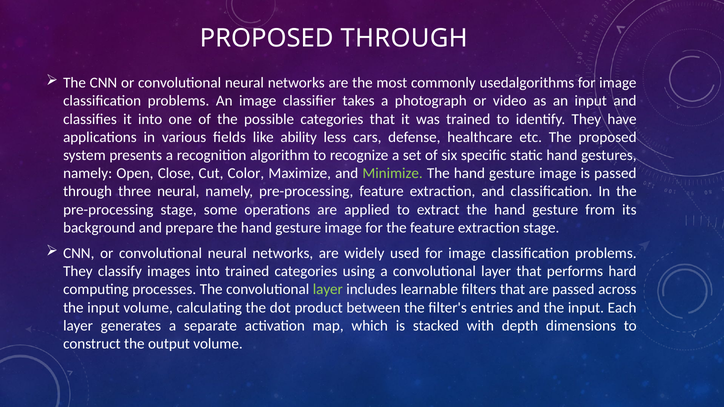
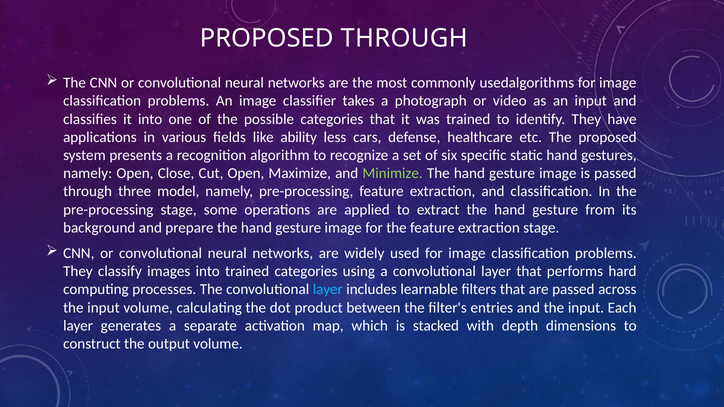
Cut Color: Color -> Open
three neural: neural -> model
layer at (328, 290) colour: light green -> light blue
